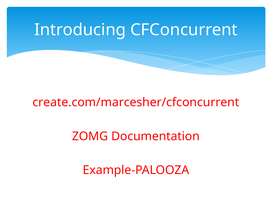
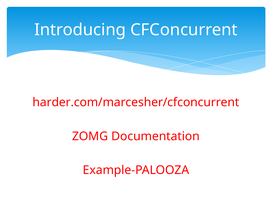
create.com/marcesher/cfconcurrent: create.com/marcesher/cfconcurrent -> harder.com/marcesher/cfconcurrent
